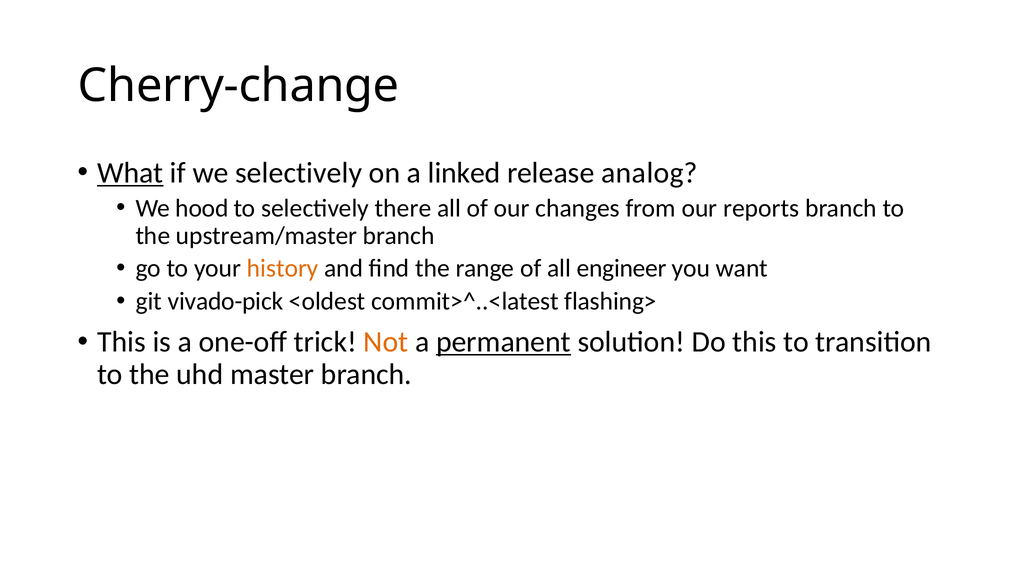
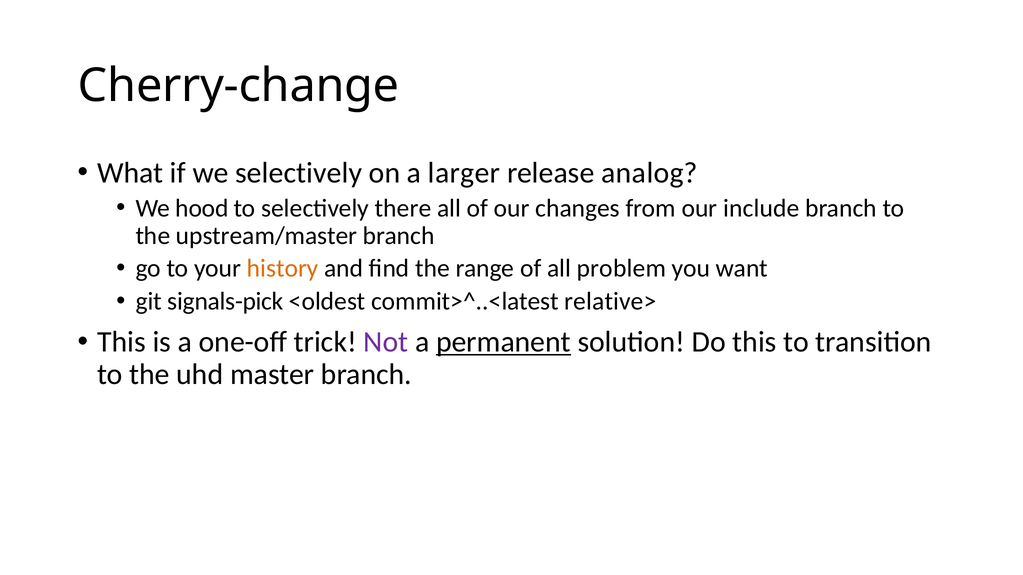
What underline: present -> none
linked: linked -> larger
reports: reports -> include
engineer: engineer -> problem
vivado-pick: vivado-pick -> signals-pick
flashing>: flashing> -> relative>
Not colour: orange -> purple
